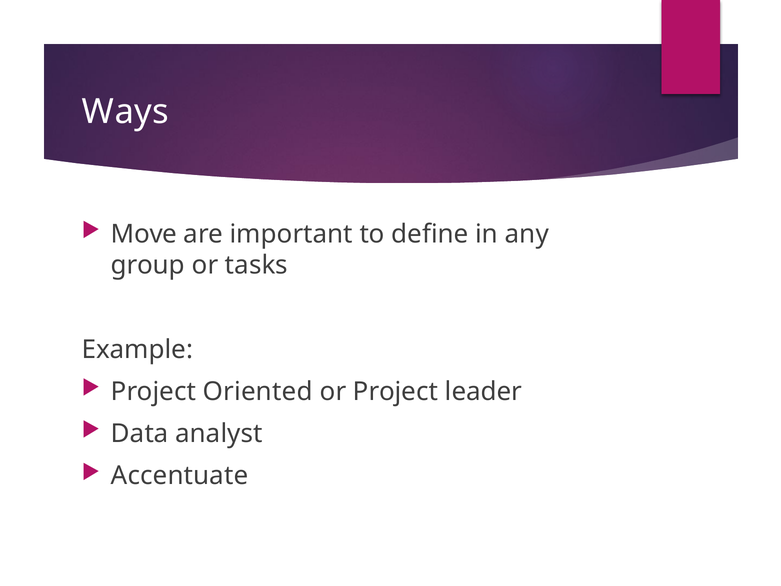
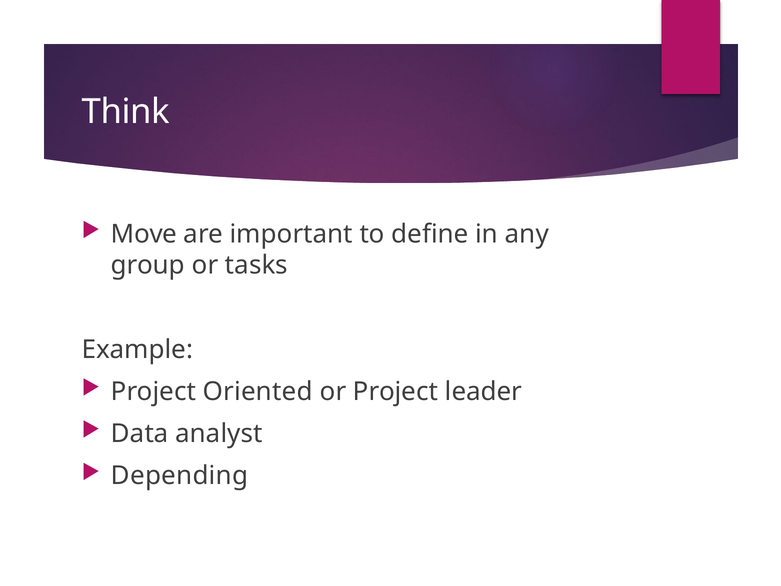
Ways: Ways -> Think
Accentuate: Accentuate -> Depending
